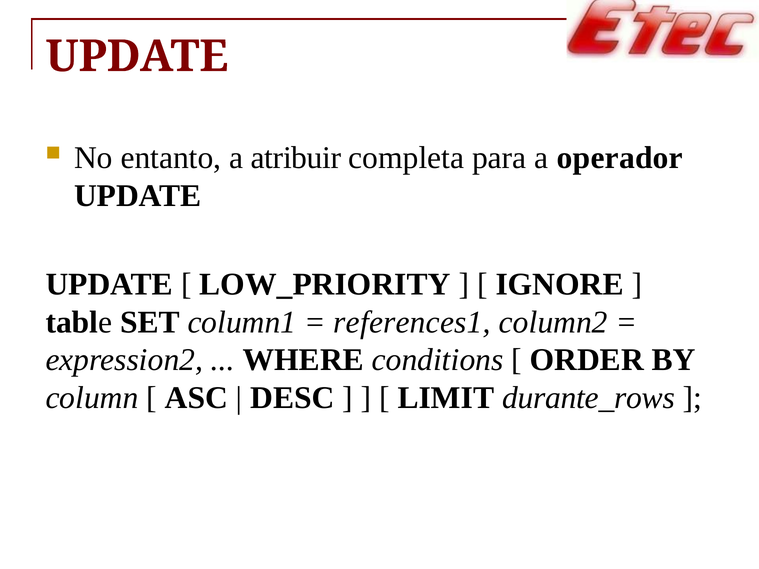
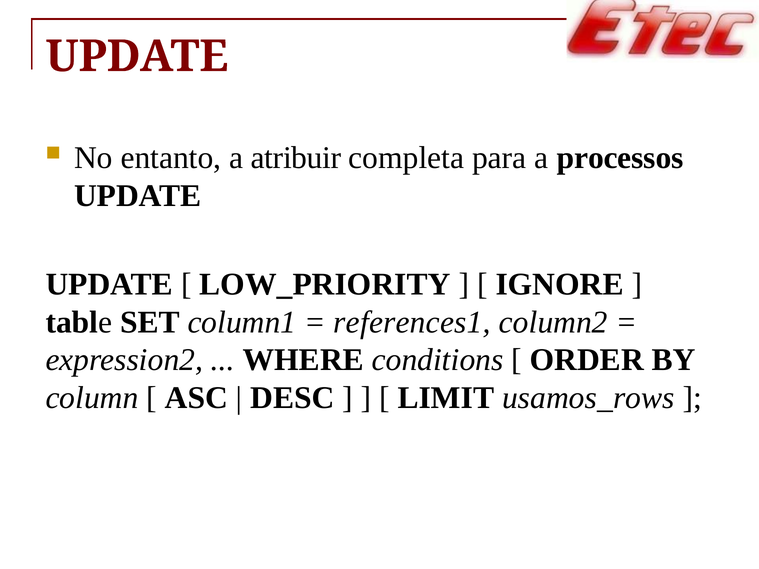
operador: operador -> processos
durante_rows: durante_rows -> usamos_rows
